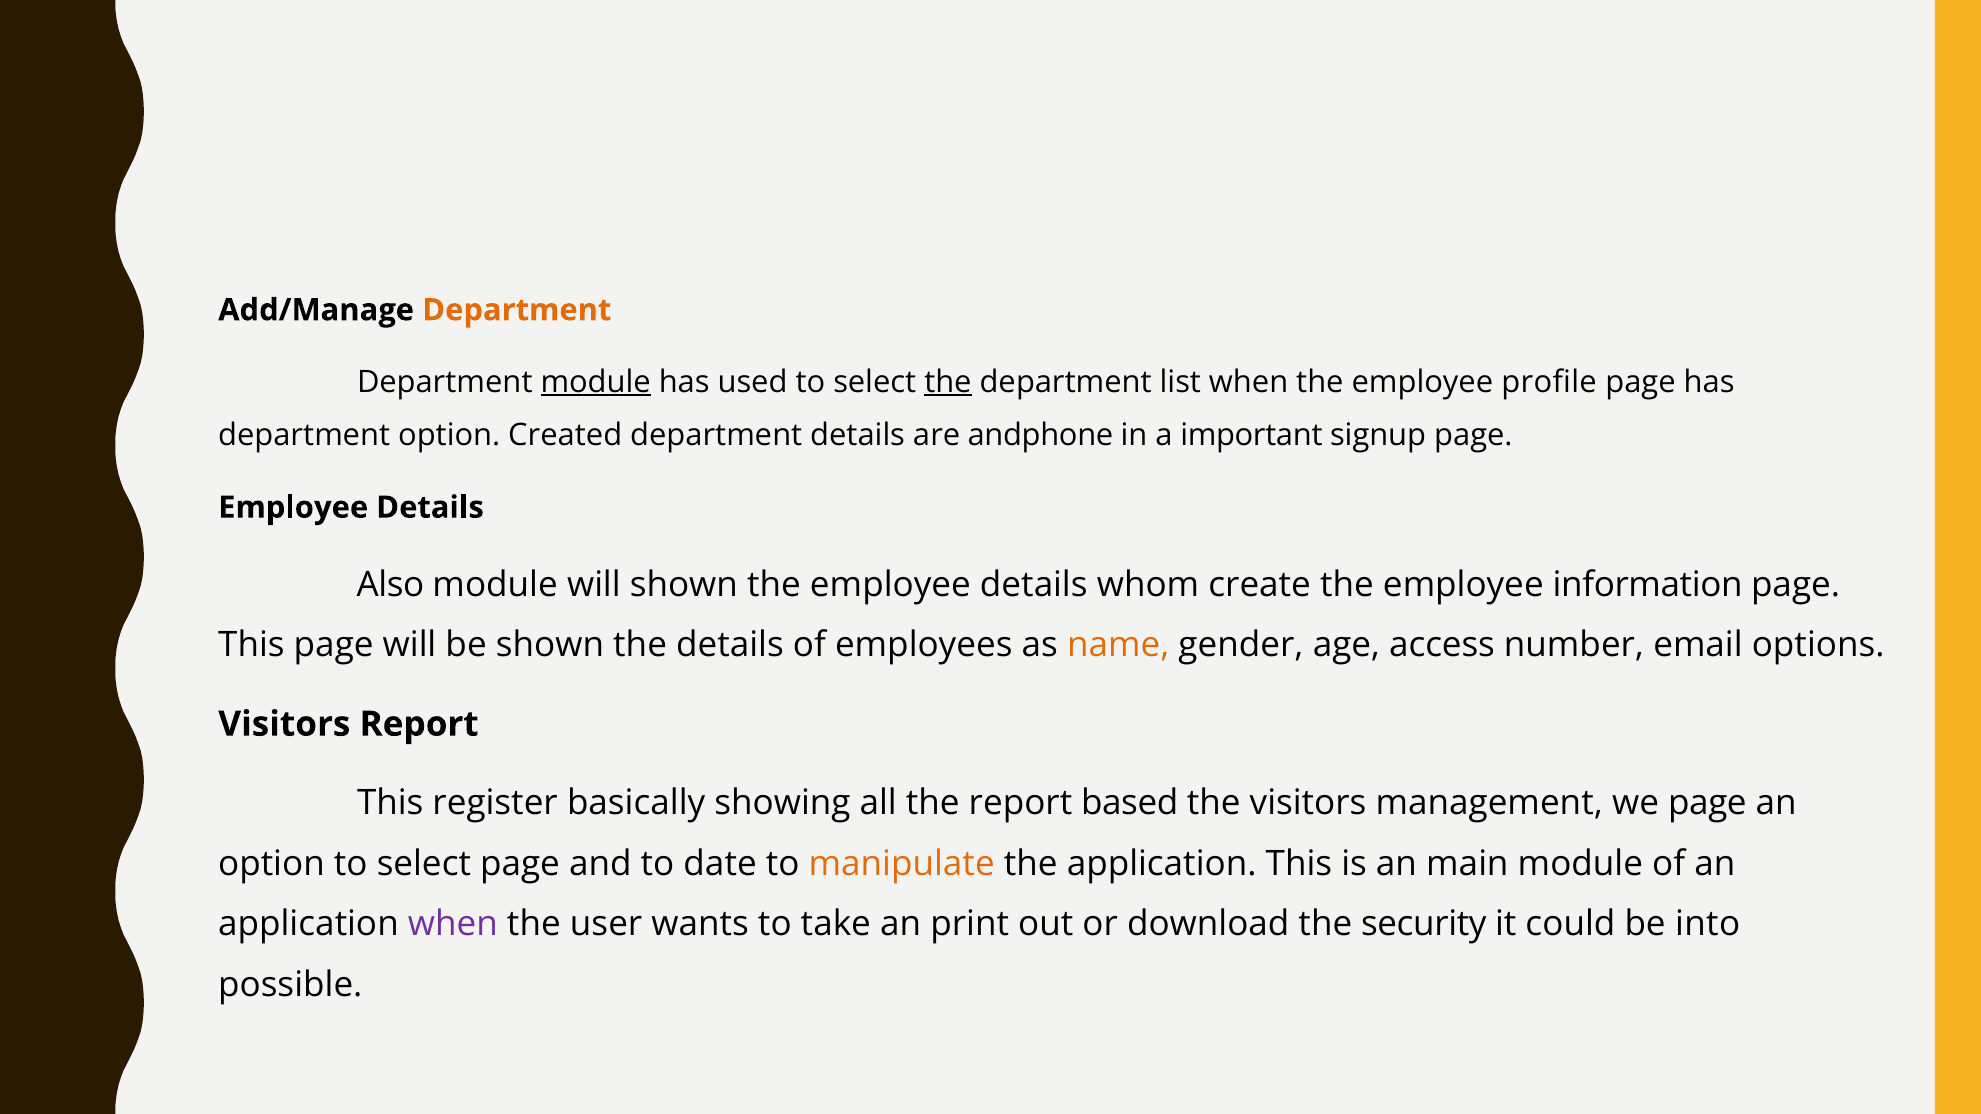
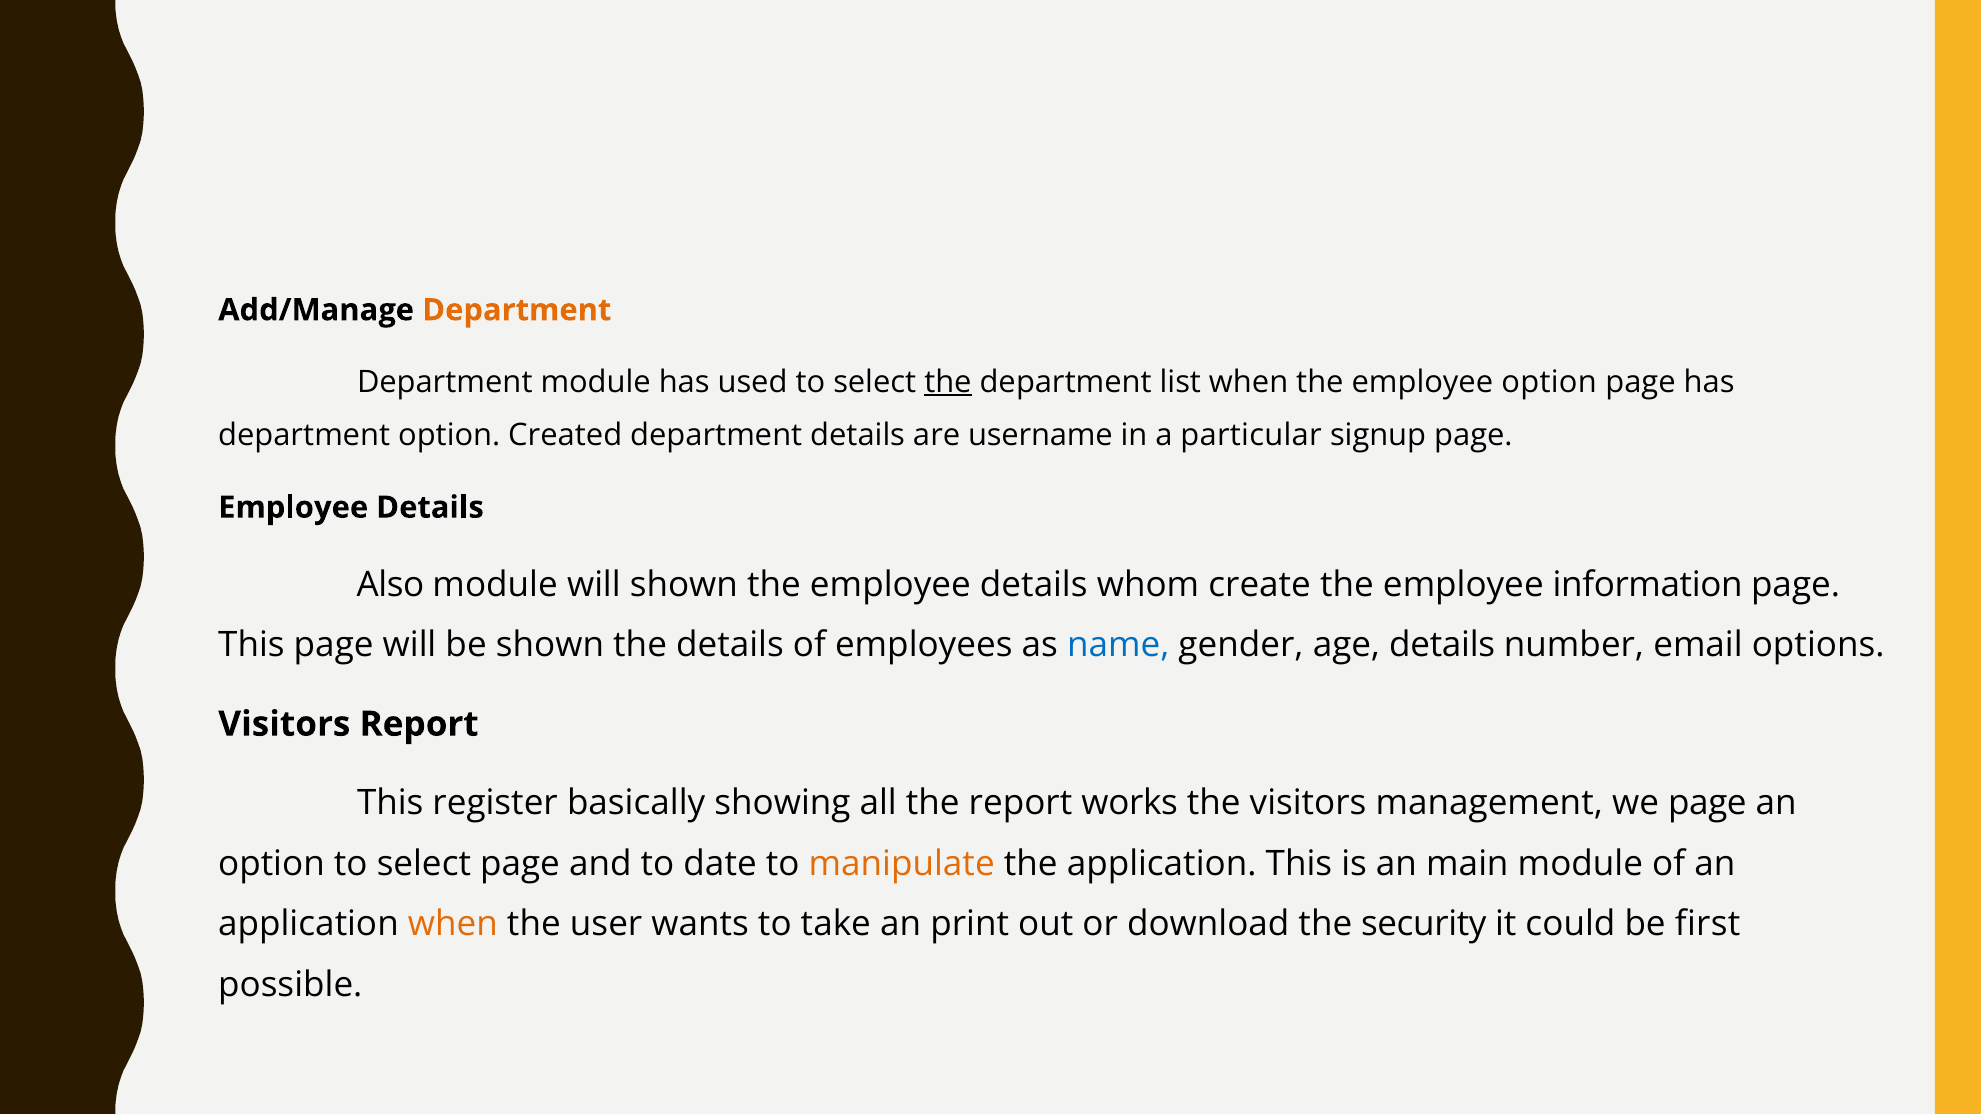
module at (596, 382) underline: present -> none
employee profile: profile -> option
andphone: andphone -> username
important: important -> particular
name colour: orange -> blue
age access: access -> details
based: based -> works
when at (453, 925) colour: purple -> orange
into: into -> first
